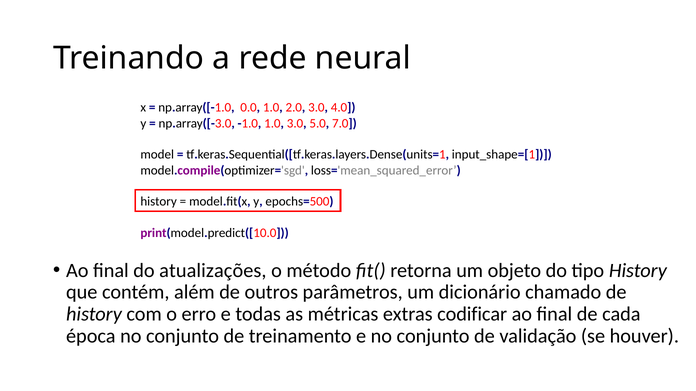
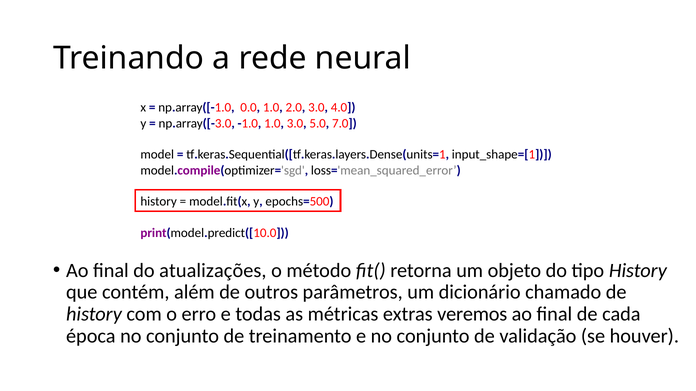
codificar: codificar -> veremos
